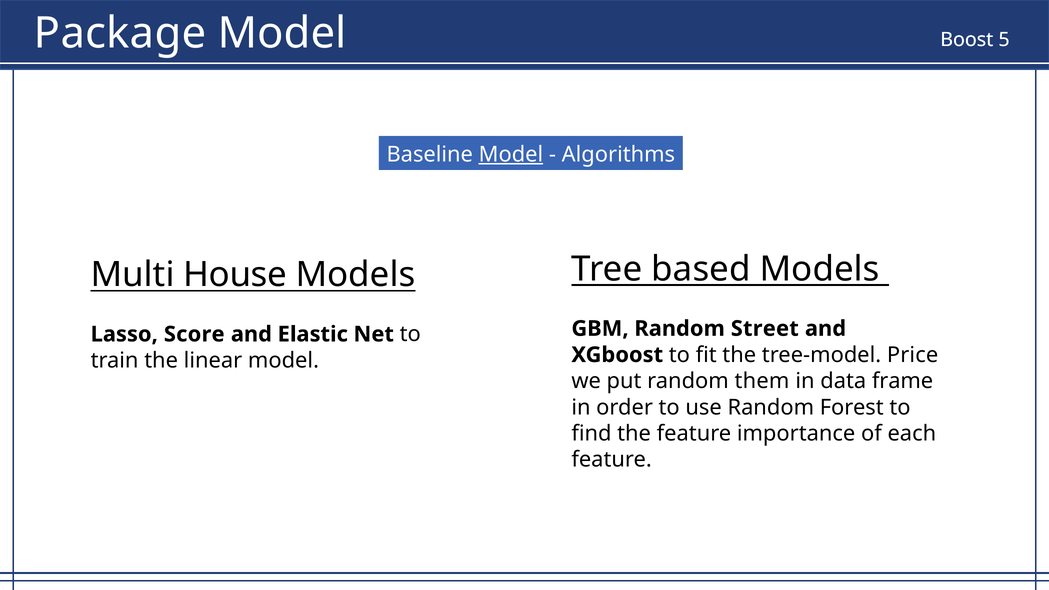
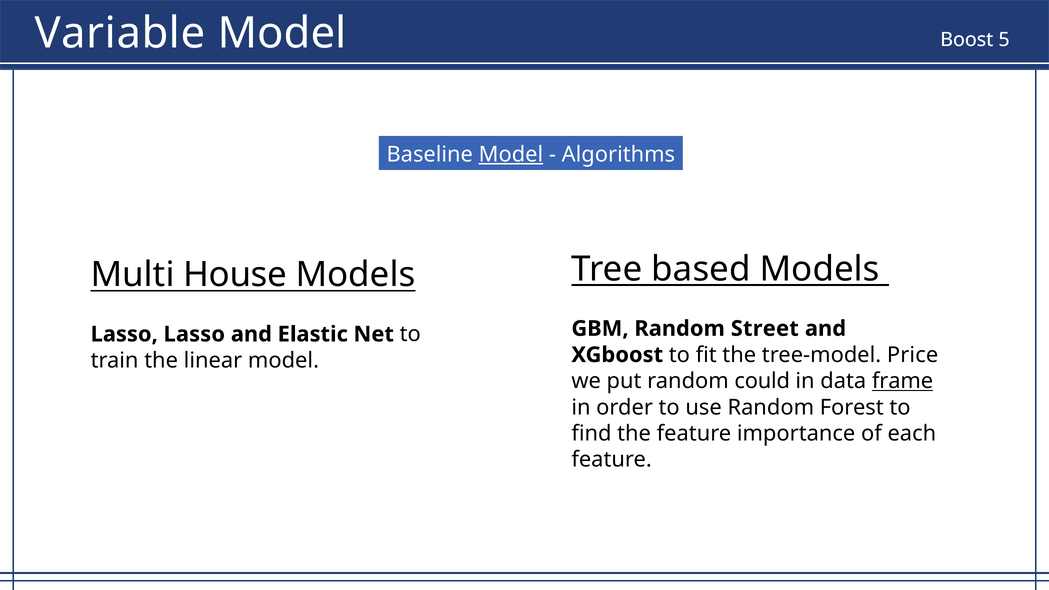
Package: Package -> Variable
Lasso Score: Score -> Lasso
them: them -> could
frame underline: none -> present
